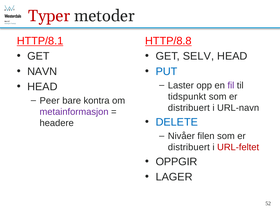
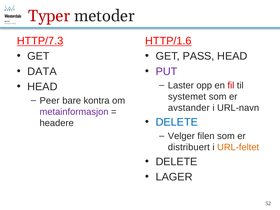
HTTP/8.1: HTTP/8.1 -> HTTP/7.3
HTTP/8.8: HTTP/8.8 -> HTTP/1.6
SELV: SELV -> PASS
NAVN: NAVN -> DATA
PUT colour: blue -> purple
fil colour: purple -> red
tidspunkt: tidspunkt -> systemet
distribuert at (189, 108): distribuert -> avstander
Nivåer: Nivåer -> Velger
URL-feltet colour: red -> orange
OPPGIR at (177, 162): OPPGIR -> DELETE
